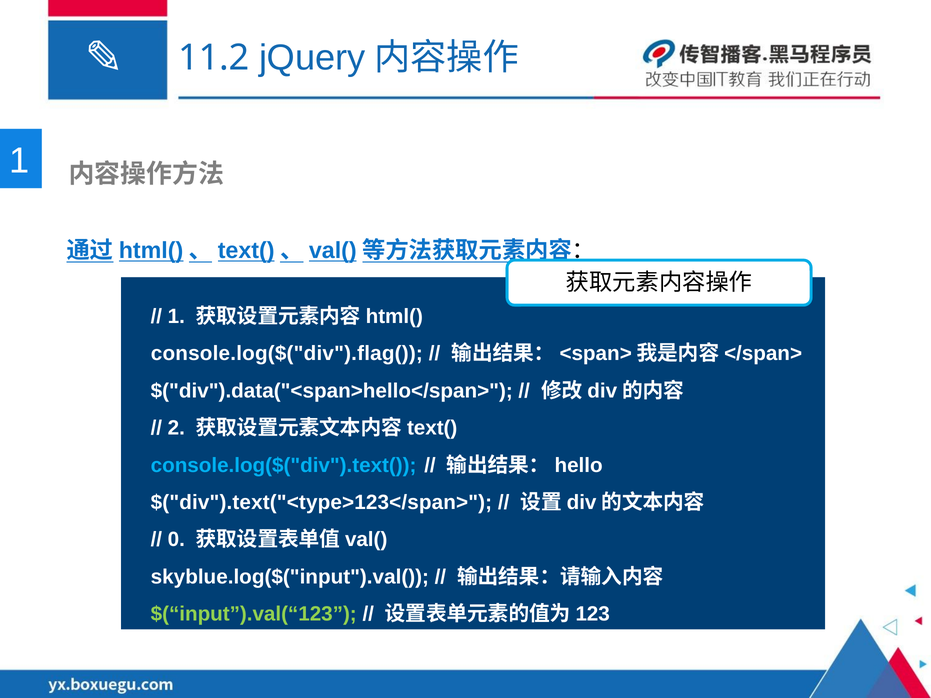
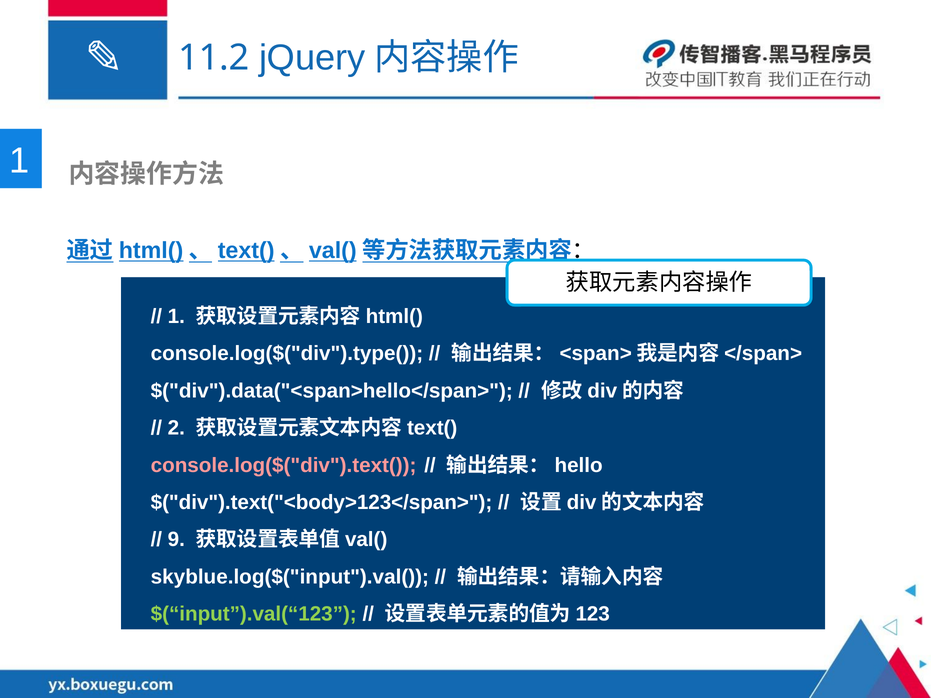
console.log($("div").flag(: console.log($("div").flag( -> console.log($("div").type(
console.log($("div").text( colour: light blue -> pink
$("div").text("<type>123</span>: $("div").text("<type>123</span> -> $("div").text("<body>123</span>
0: 0 -> 9
